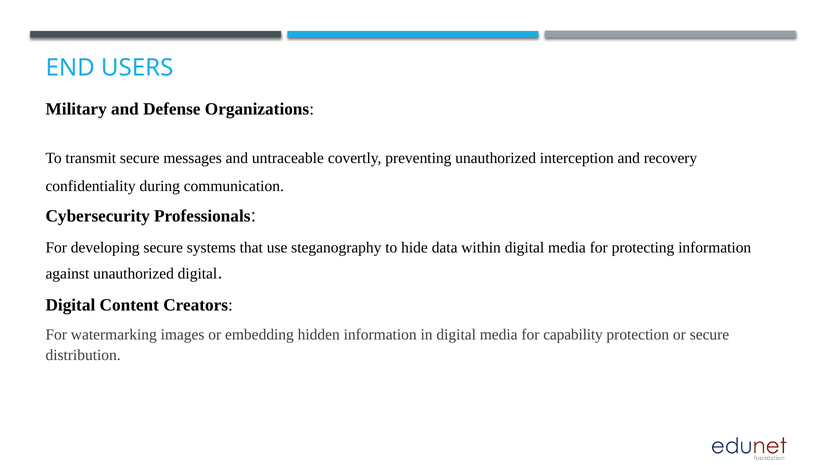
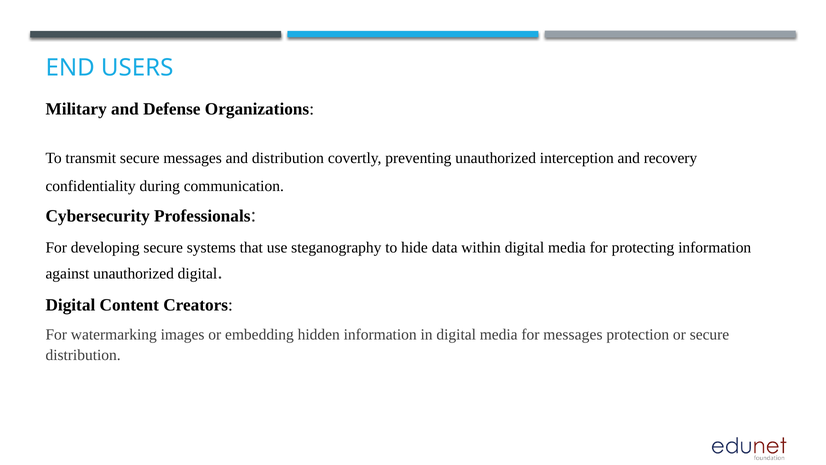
and untraceable: untraceable -> distribution
for capability: capability -> messages
